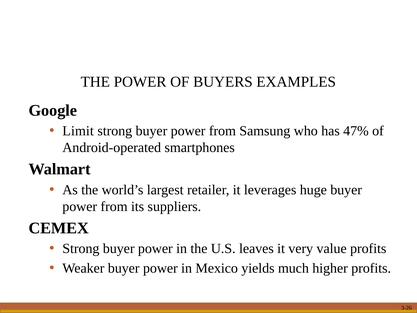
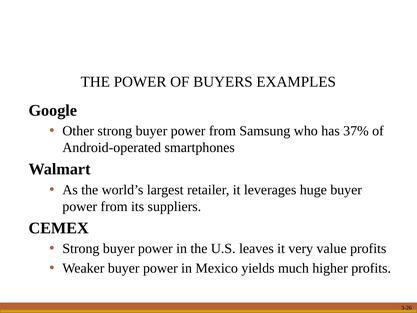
Limit: Limit -> Other
47%: 47% -> 37%
